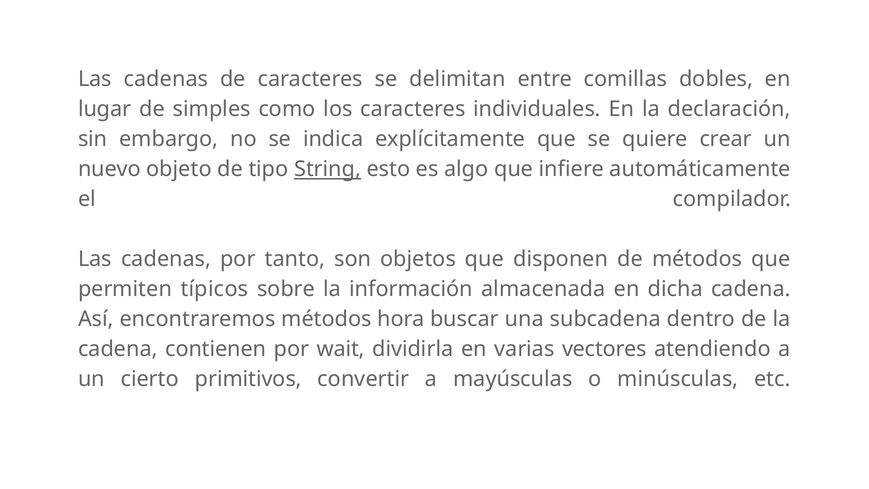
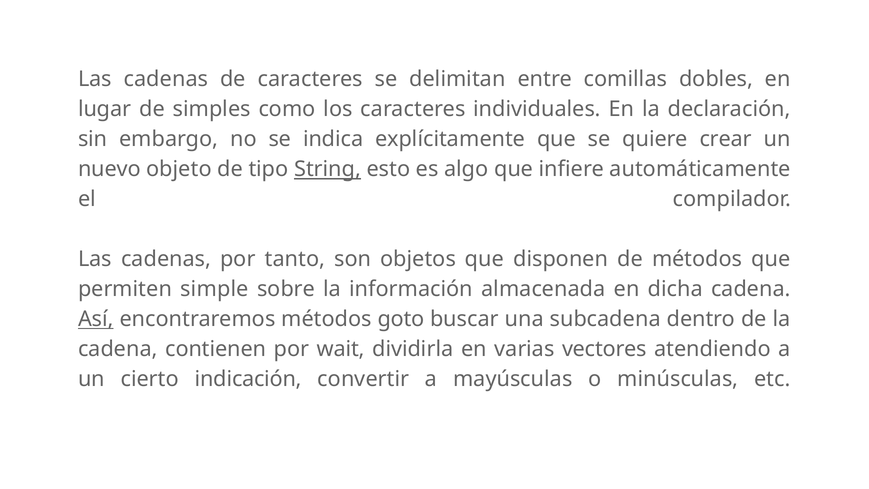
típicos: típicos -> simple
Así underline: none -> present
hora: hora -> goto
primitivos: primitivos -> indicación
